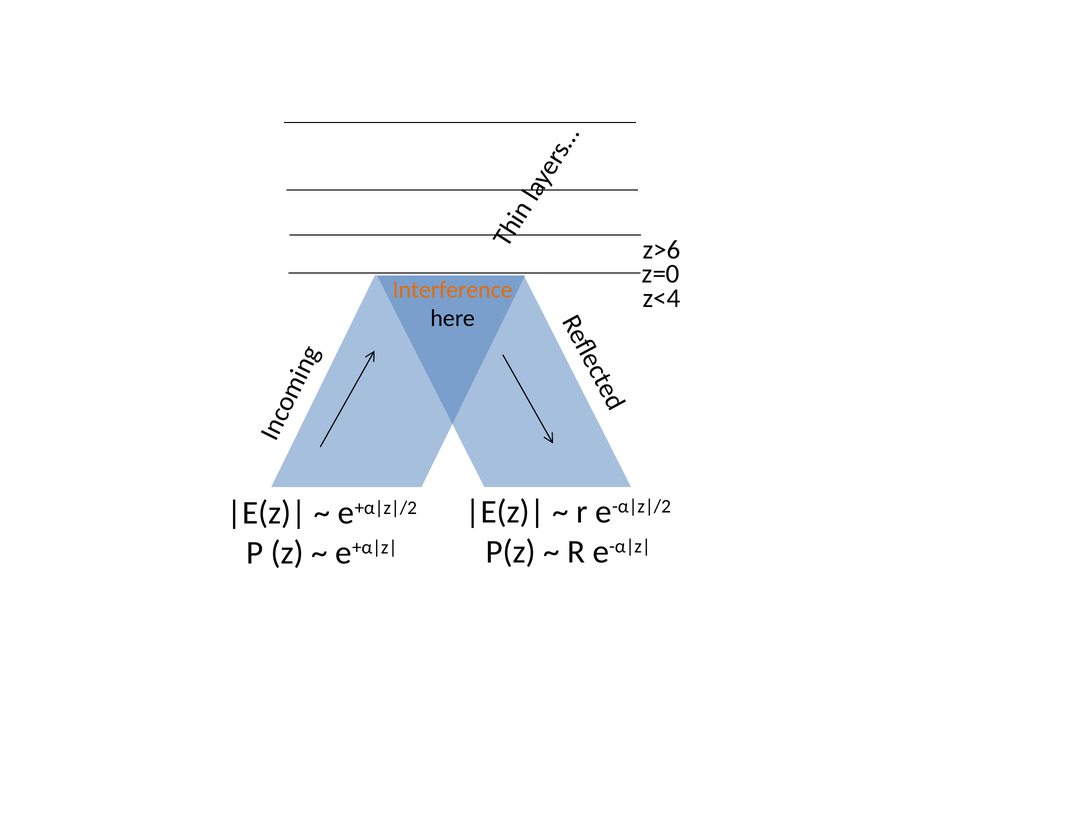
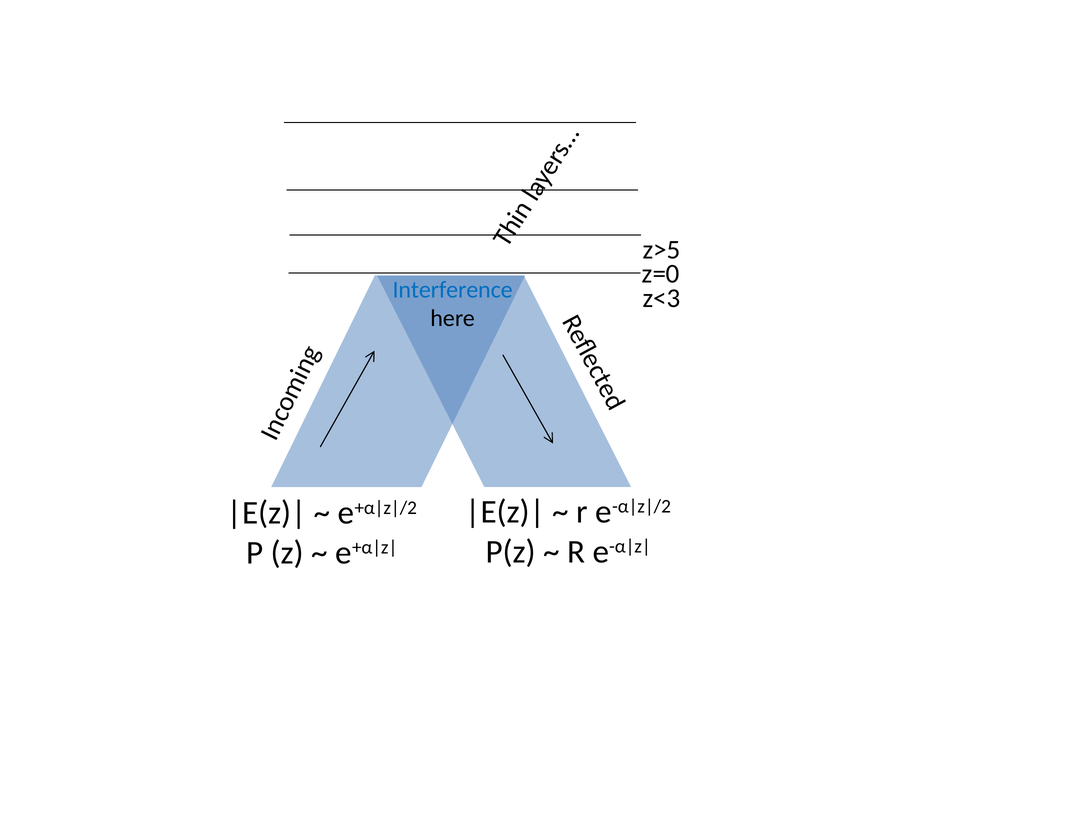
z>6: z>6 -> z>5
Interference colour: orange -> blue
z<4: z<4 -> z<3
